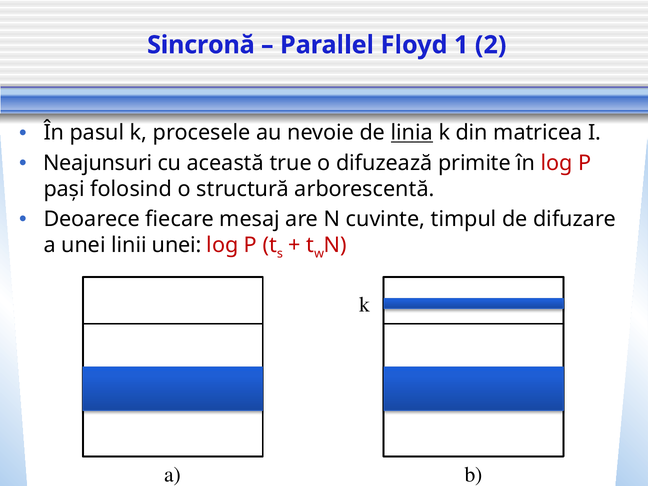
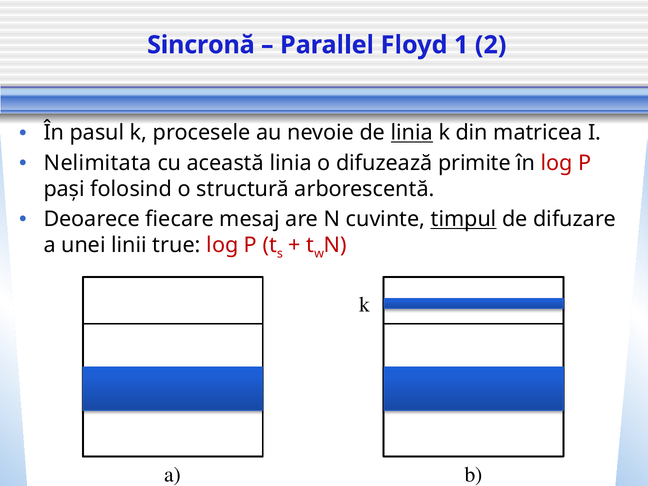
Neajunsuri: Neajunsuri -> Nelimitata
această true: true -> linia
timpul underline: none -> present
linii unei: unei -> true
